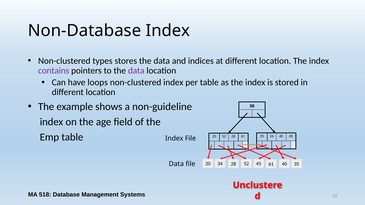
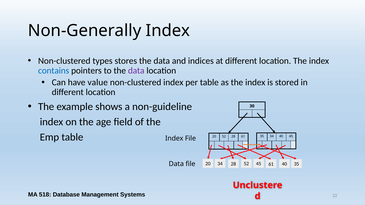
Non-Database: Non-Database -> Non-Generally
contains colour: purple -> blue
loops: loops -> value
